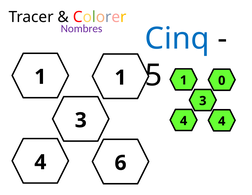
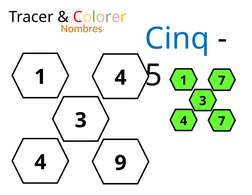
Nombres colour: purple -> orange
1 1: 1 -> 4
1 0: 0 -> 7
4 4: 4 -> 7
6: 6 -> 9
